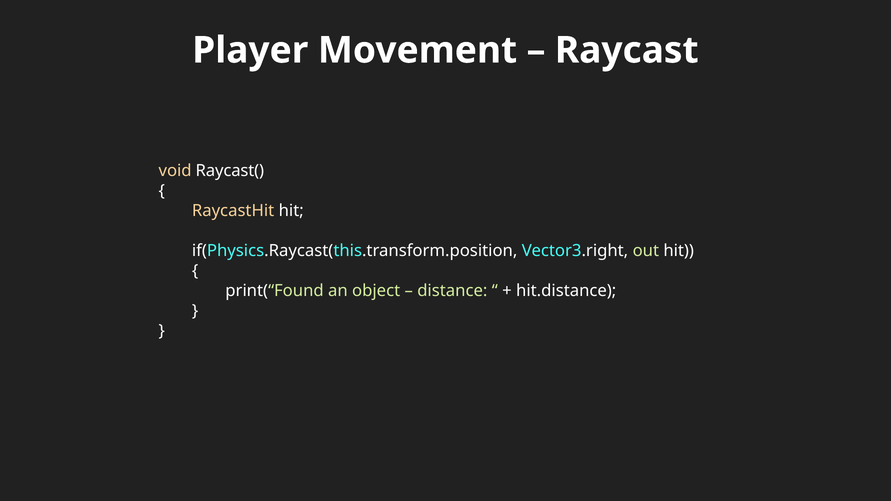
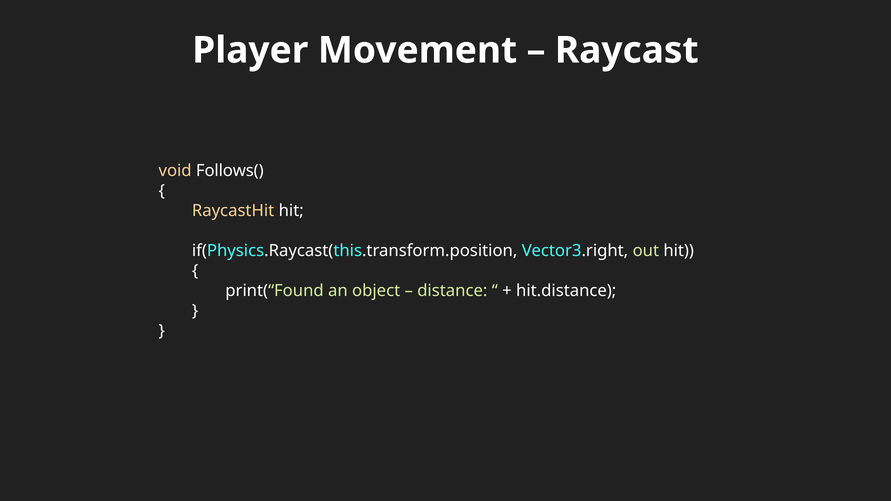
Raycast(: Raycast( -> Follows(
